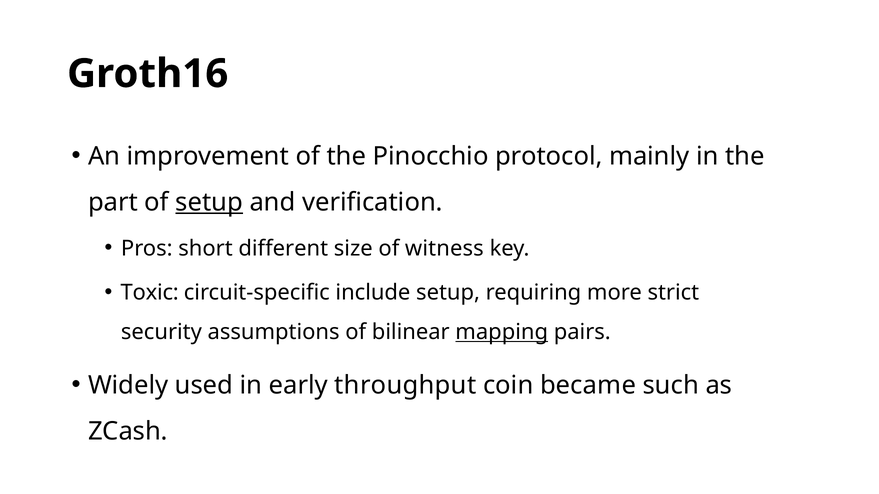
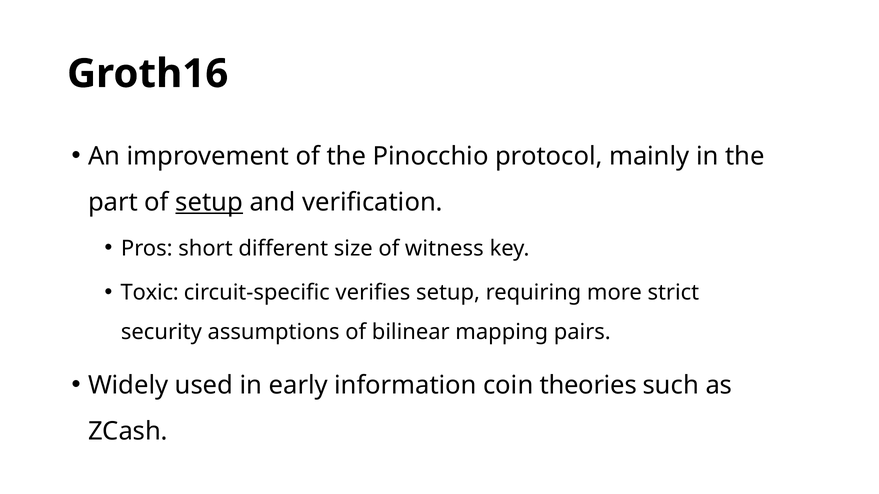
include: include -> verifies
mapping underline: present -> none
throughput: throughput -> information
became: became -> theories
